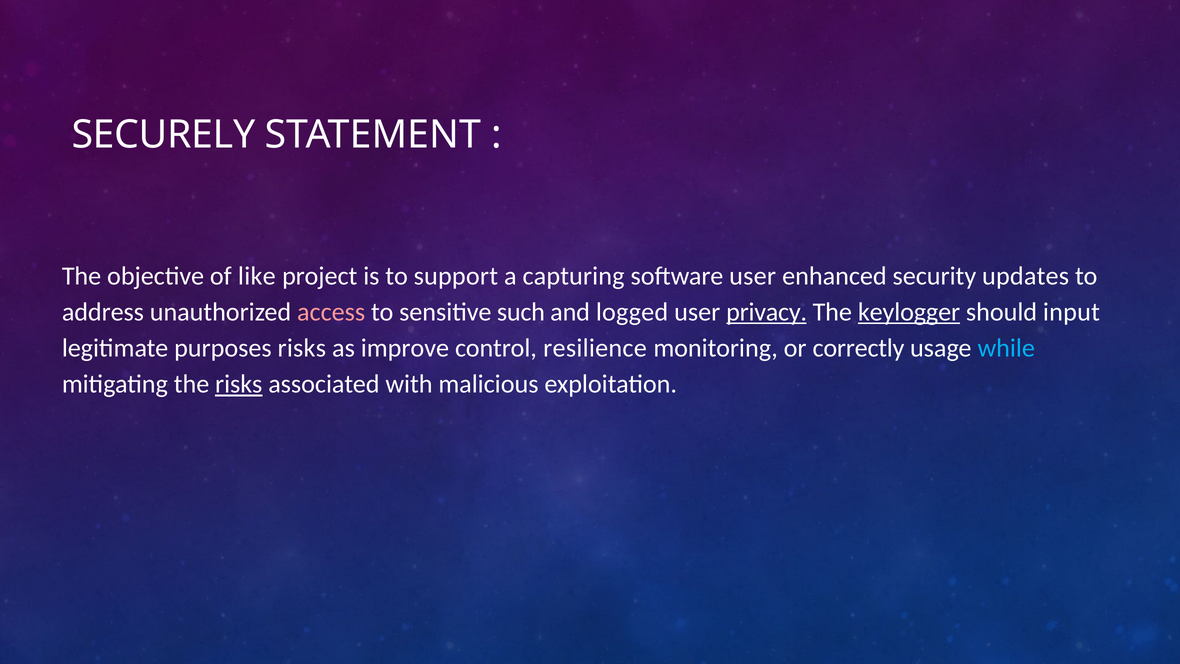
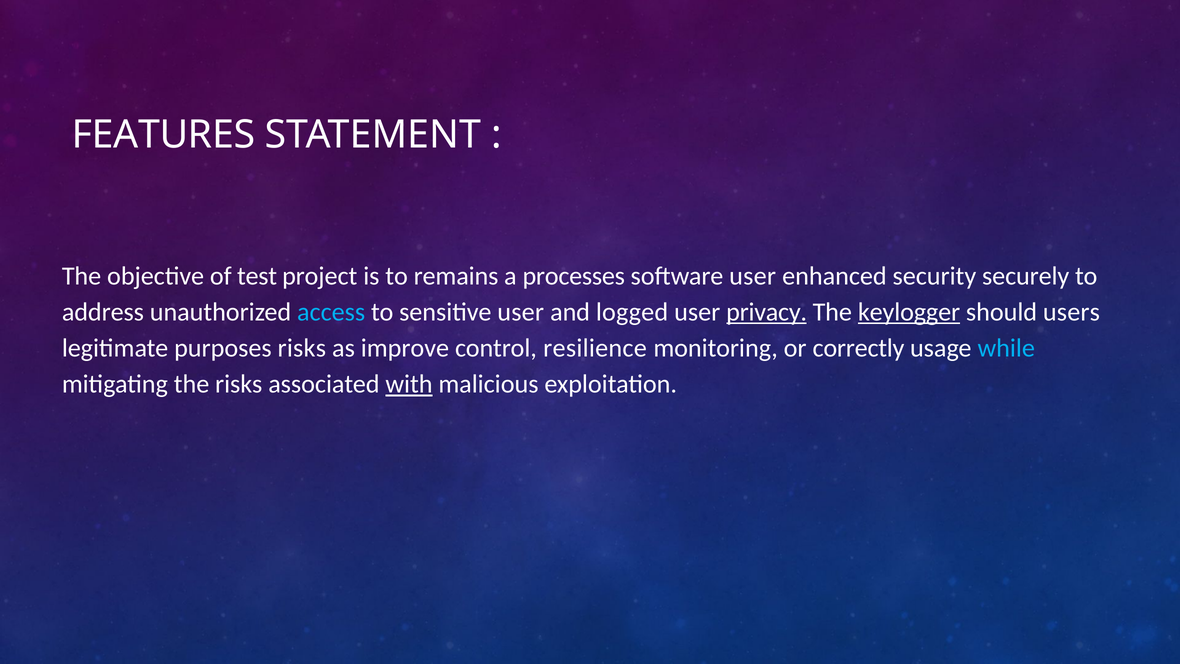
SECURELY: SECURELY -> FEATURES
like: like -> test
support: support -> remains
capturing: capturing -> processes
updates: updates -> securely
access colour: pink -> light blue
sensitive such: such -> user
input: input -> users
risks at (239, 384) underline: present -> none
with underline: none -> present
